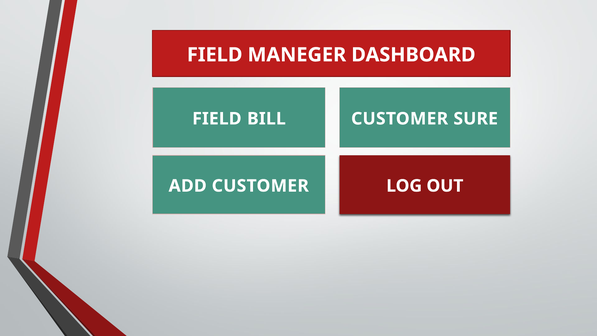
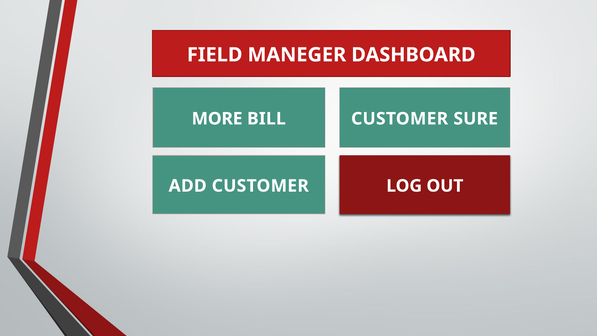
FIELD at (217, 119): FIELD -> MORE
